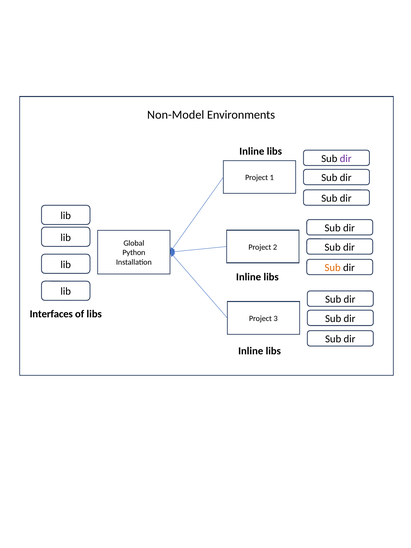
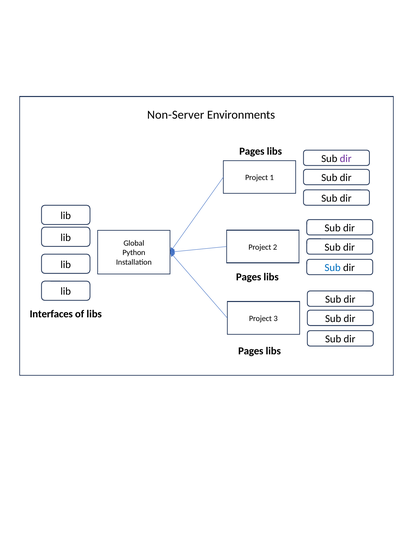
Non-Model: Non-Model -> Non-Server
Inline at (252, 151): Inline -> Pages
Sub at (333, 268) colour: orange -> blue
Inline at (249, 277): Inline -> Pages
Inline at (251, 351): Inline -> Pages
